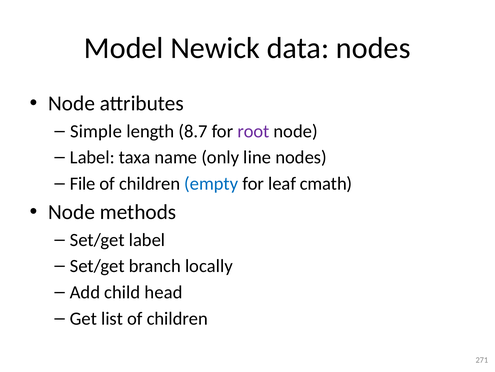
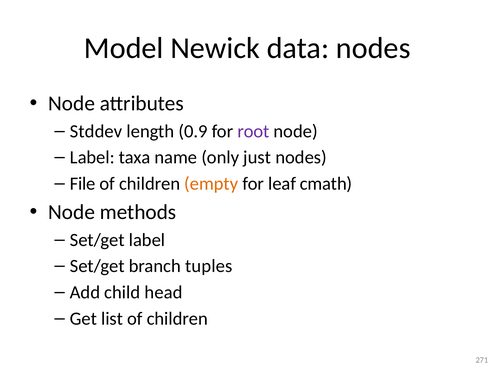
Simple: Simple -> Stddev
8.7: 8.7 -> 0.9
line: line -> just
empty colour: blue -> orange
locally: locally -> tuples
